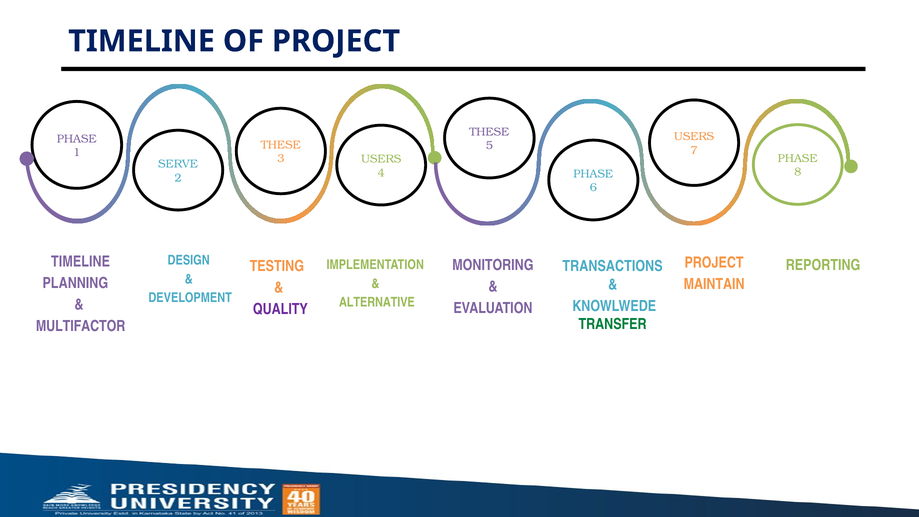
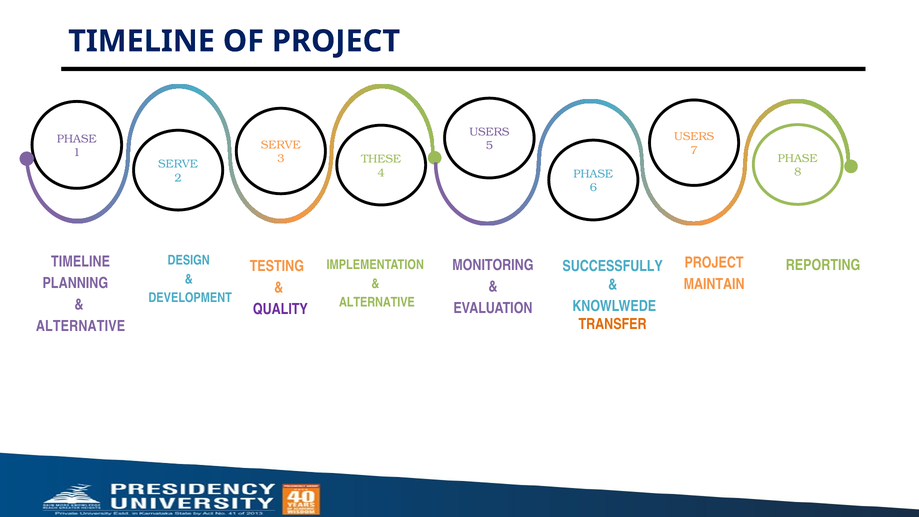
THESE at (489, 132): THESE -> USERS
THESE at (281, 145): THESE -> SERVE
3 USERS: USERS -> THESE
TRANSACTIONS: TRANSACTIONS -> SUCCESSFULLY
TRANSFER colour: green -> orange
MULTIFACTOR at (81, 326): MULTIFACTOR -> ALTERNATIVE
